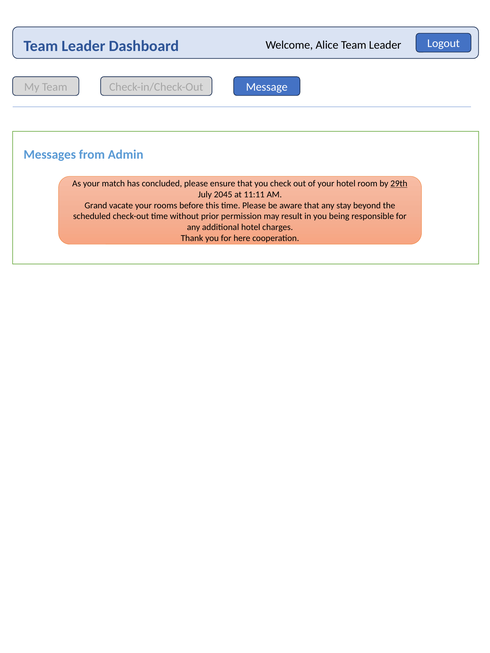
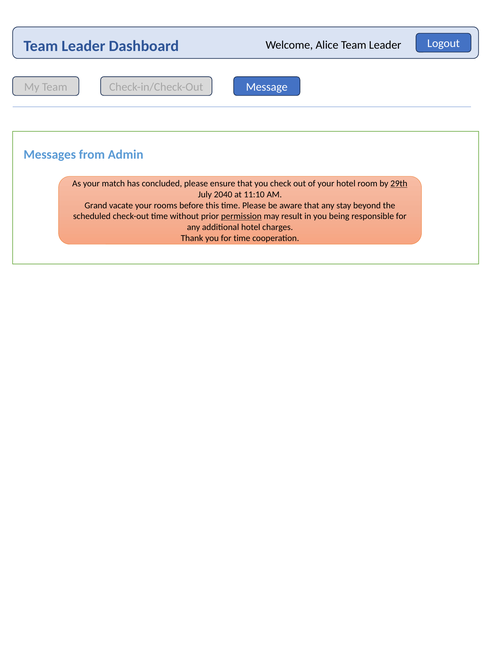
2045: 2045 -> 2040
11:11: 11:11 -> 11:10
permission underline: none -> present
for here: here -> time
